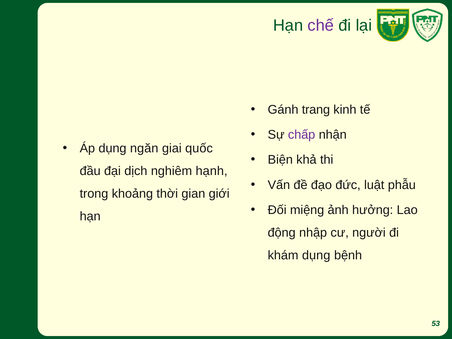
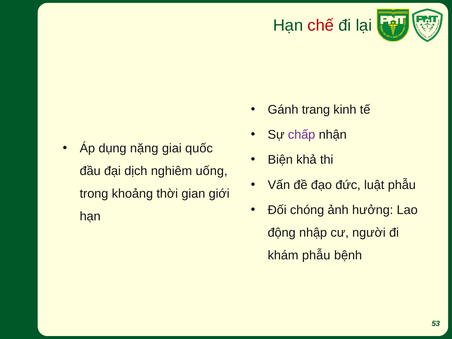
chế colour: purple -> red
ngăn: ngăn -> nặng
hạnh: hạnh -> uống
miệng: miệng -> chóng
khám dụng: dụng -> phẫu
